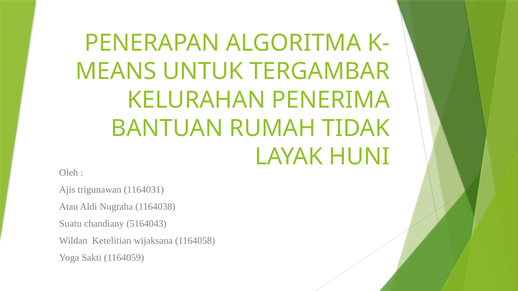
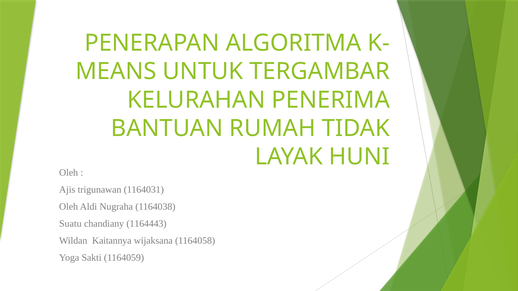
Atau at (69, 207): Atau -> Oleh
5164043: 5164043 -> 1164443
Ketelitian: Ketelitian -> Kaitannya
